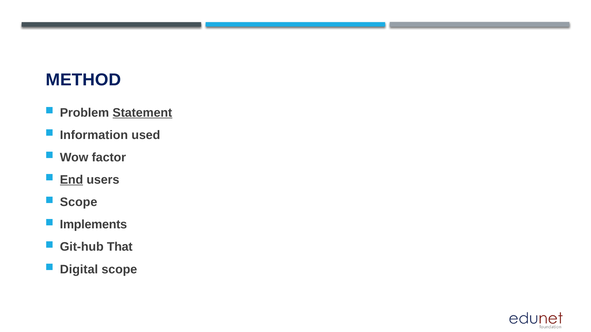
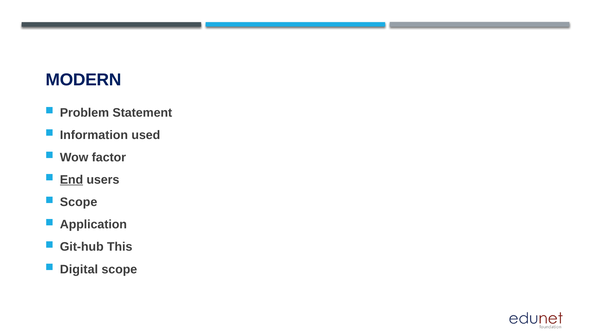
METHOD: METHOD -> MODERN
Statement underline: present -> none
Implements: Implements -> Application
That: That -> This
